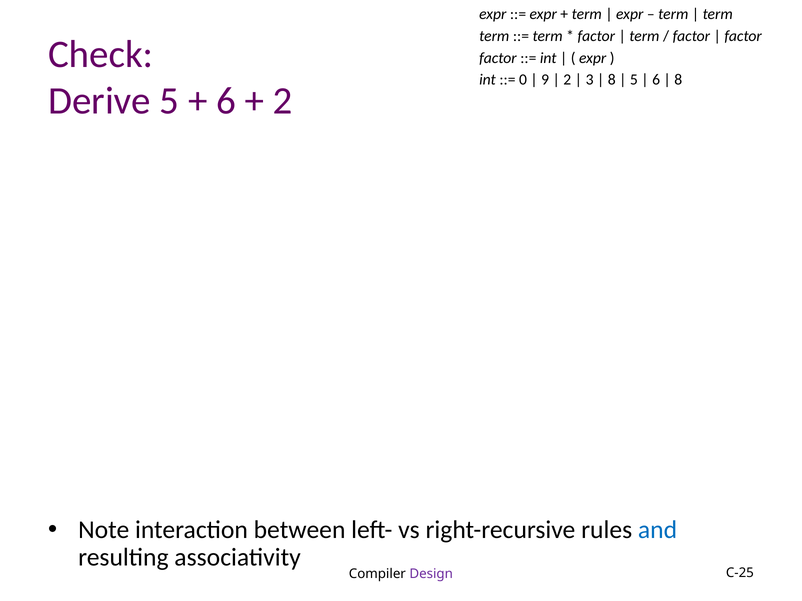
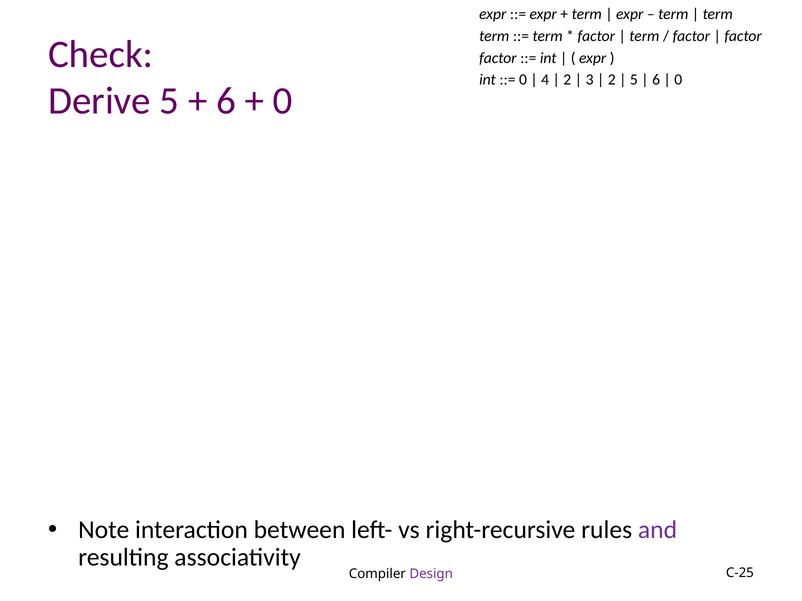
9: 9 -> 4
8 at (612, 80): 8 -> 2
8 at (678, 80): 8 -> 0
2 at (283, 101): 2 -> 0
and colour: blue -> purple
